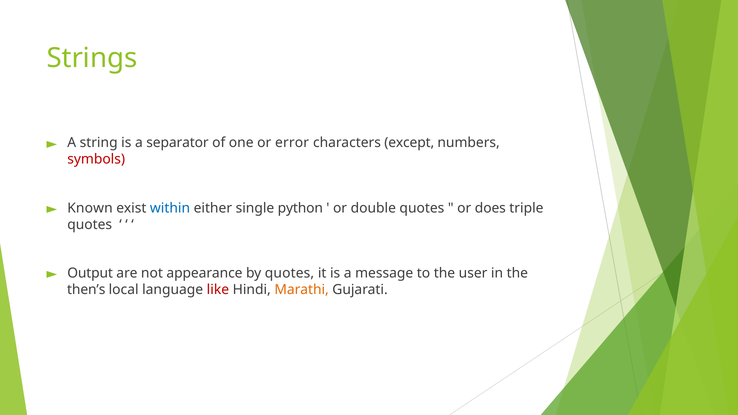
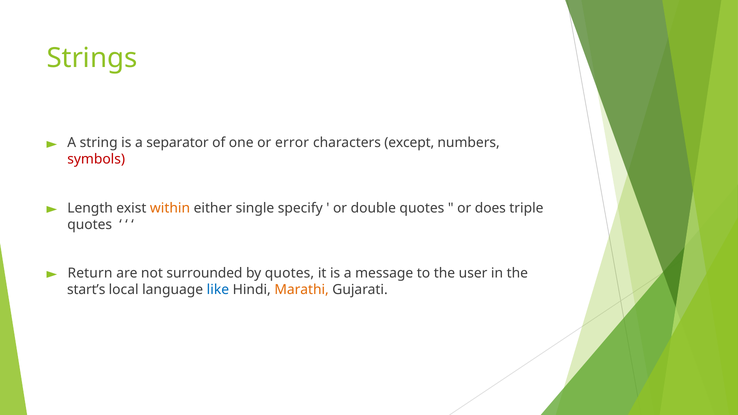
Known: Known -> Length
within colour: blue -> orange
python: python -> specify
Output: Output -> Return
appearance: appearance -> surrounded
then’s: then’s -> start’s
like colour: red -> blue
